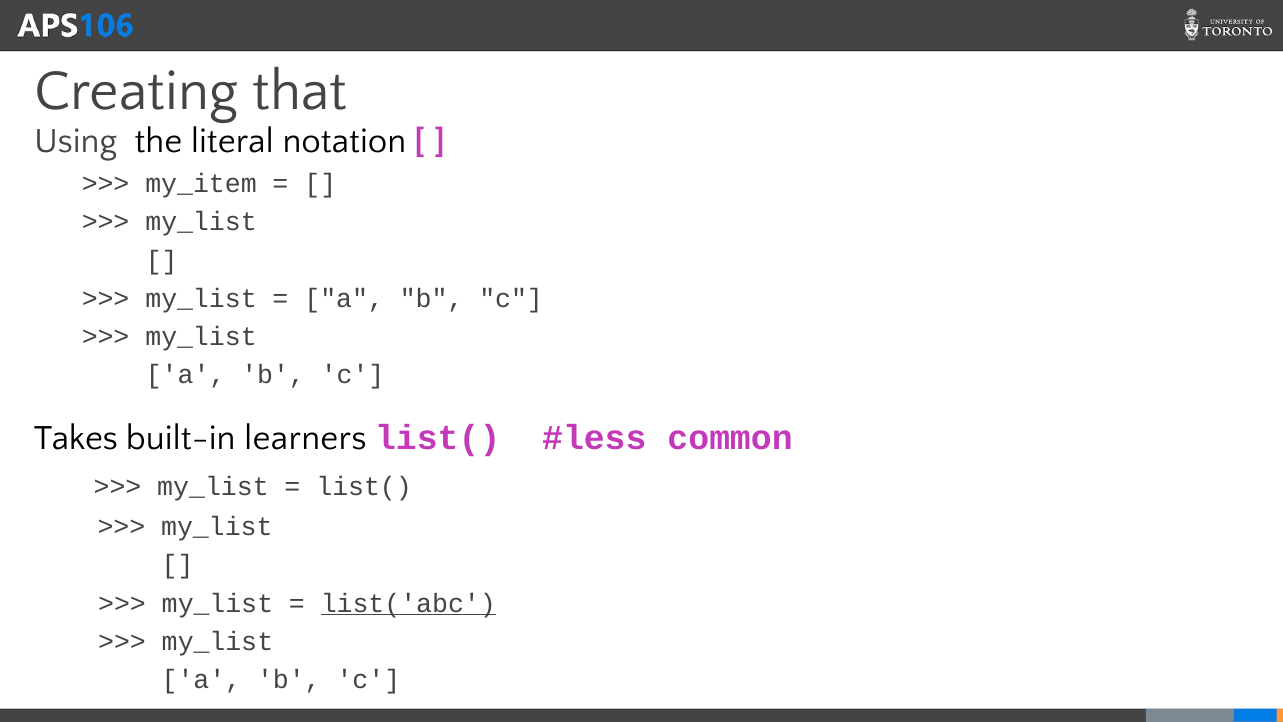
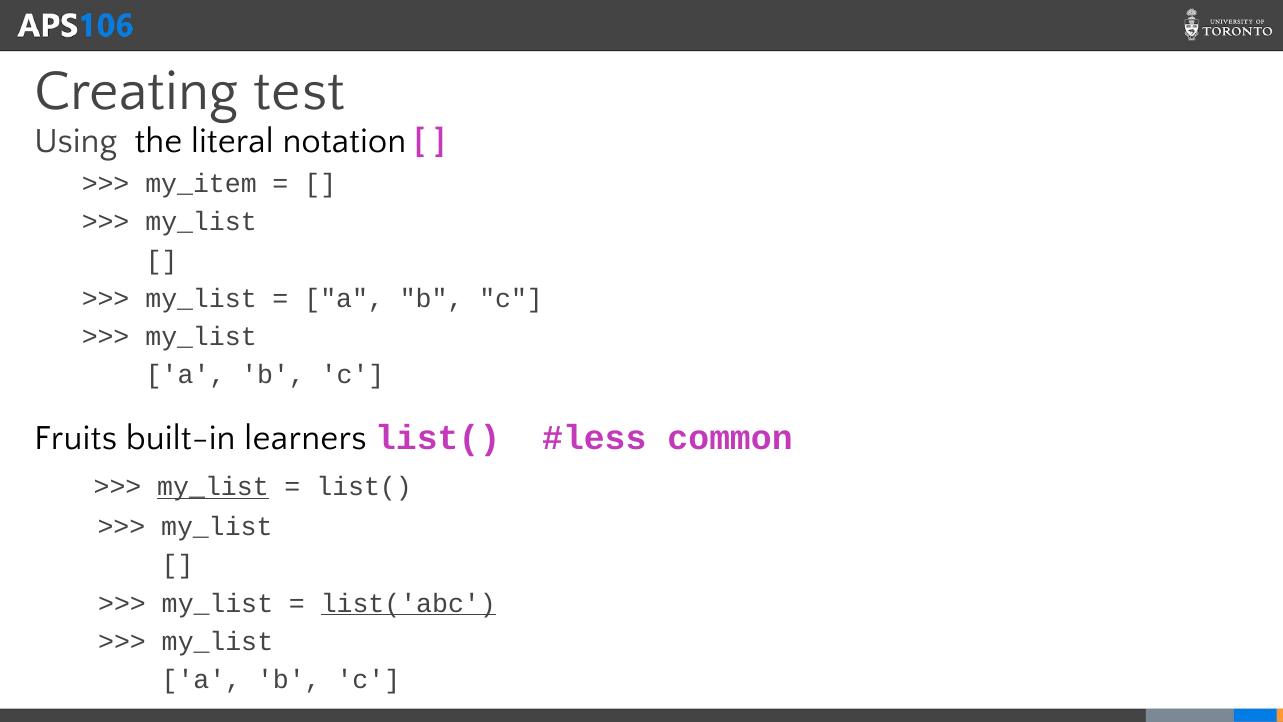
that: that -> test
Takes: Takes -> Fruits
my_list at (213, 487) underline: none -> present
